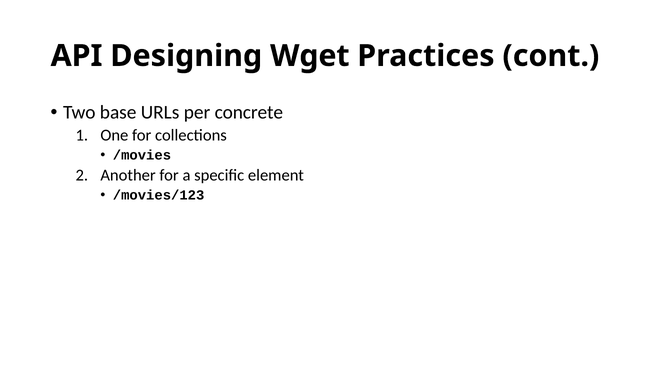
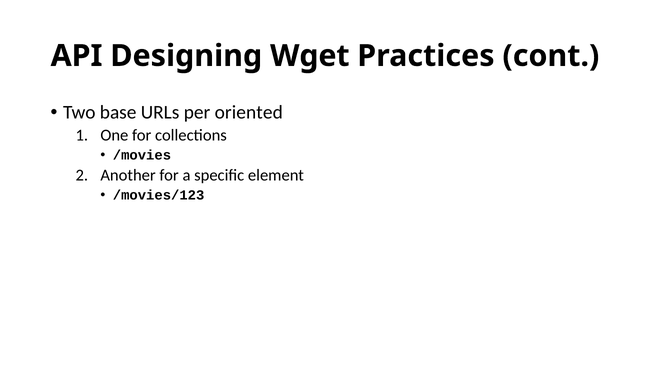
concrete: concrete -> oriented
